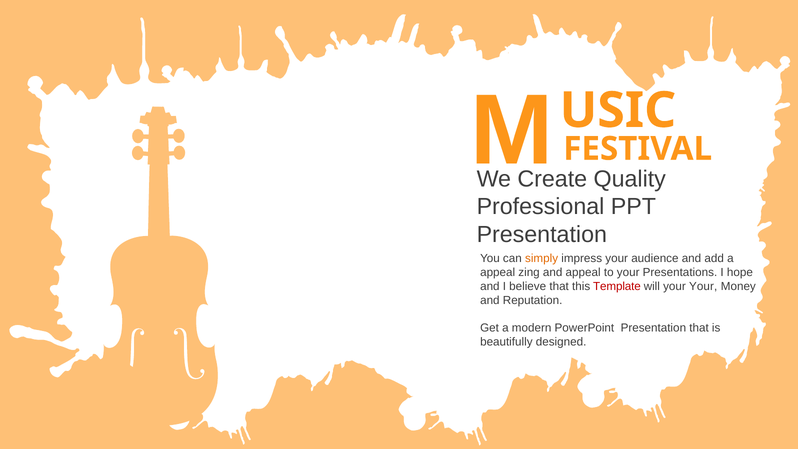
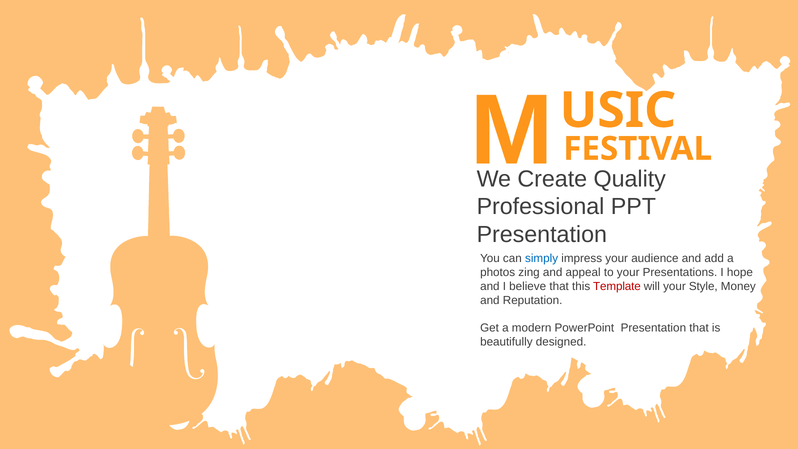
simply colour: orange -> blue
appeal at (498, 272): appeal -> photos
your Your: Your -> Style
